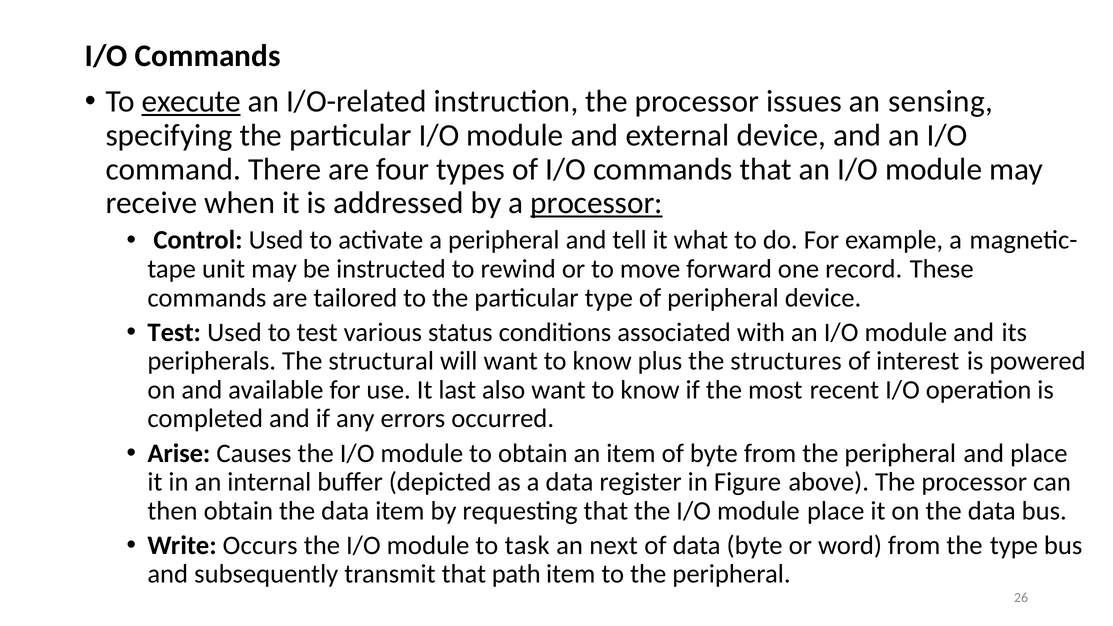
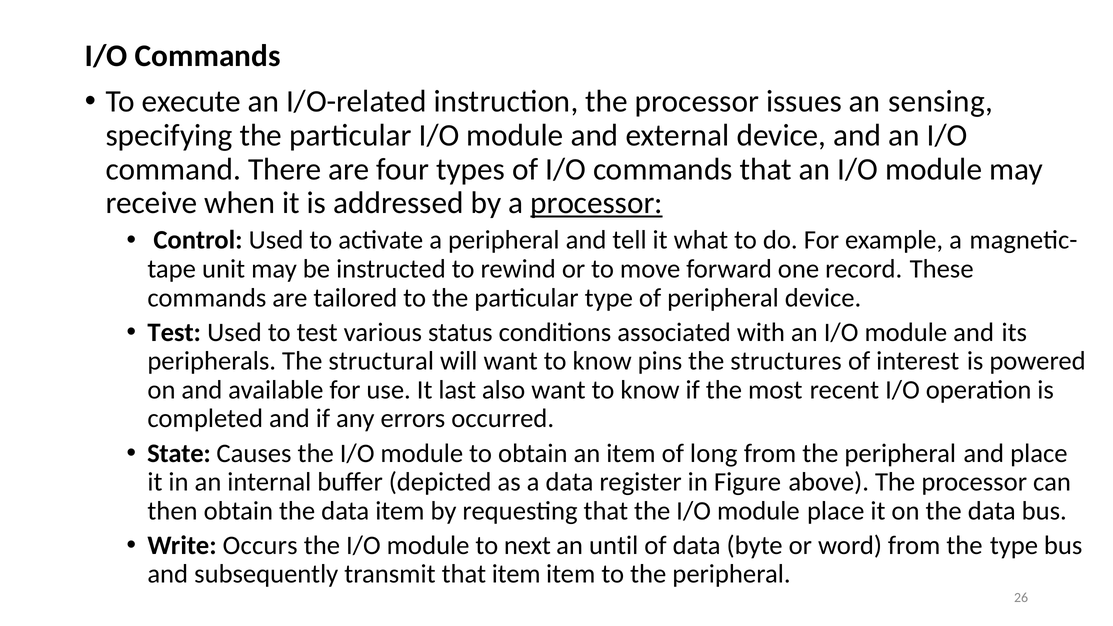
execute underline: present -> none
plus: plus -> pins
Arise: Arise -> State
of byte: byte -> long
task: task -> next
next: next -> until
that path: path -> item
